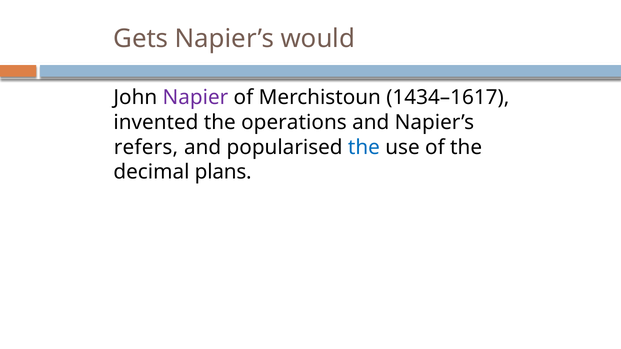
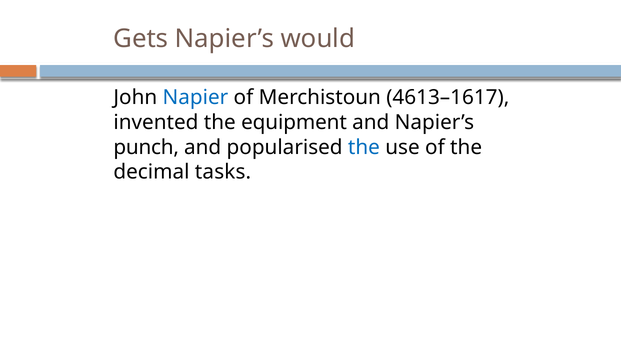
Napier colour: purple -> blue
1434–1617: 1434–1617 -> 4613–1617
operations: operations -> equipment
refers: refers -> punch
plans: plans -> tasks
